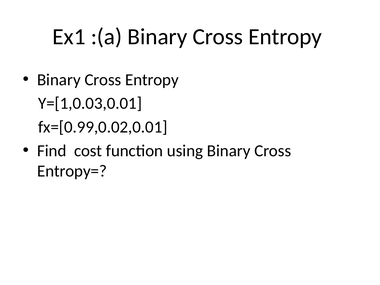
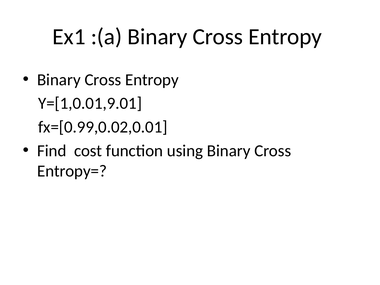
Y=[1,0.03,0.01: Y=[1,0.03,0.01 -> Y=[1,0.01,9.01
